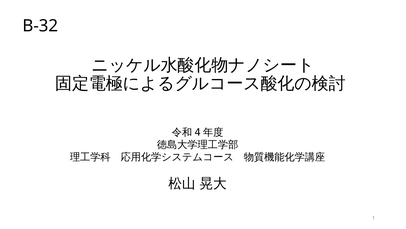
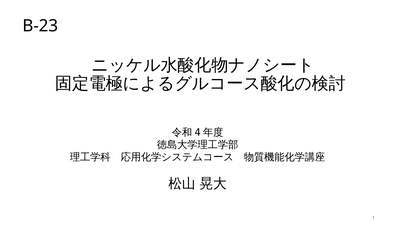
B-32: B-32 -> B-23
